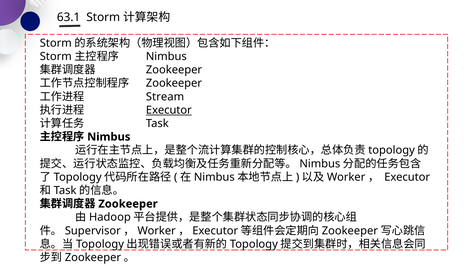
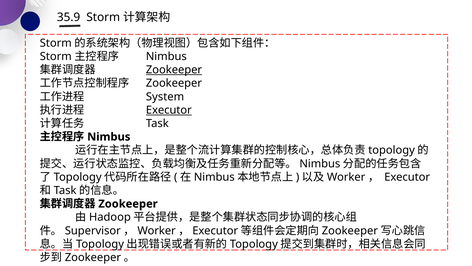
63.1: 63.1 -> 35.9
Zookeeper at (174, 70) underline: none -> present
Stream: Stream -> System
